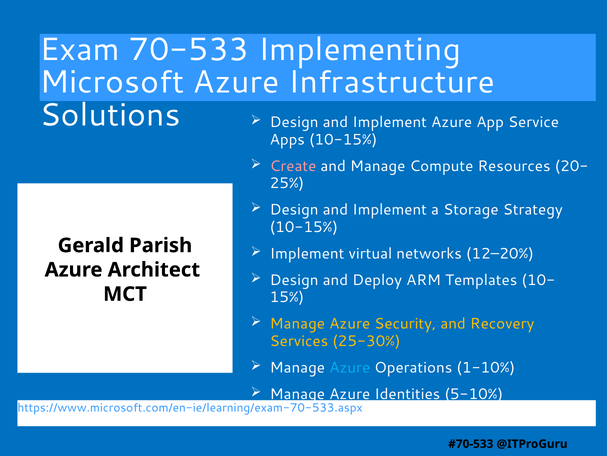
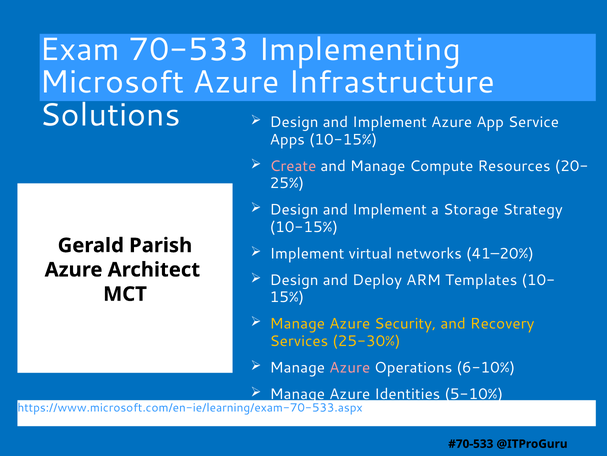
12–20%: 12–20% -> 41–20%
Azure at (350, 367) colour: light blue -> pink
1-10%: 1-10% -> 6-10%
